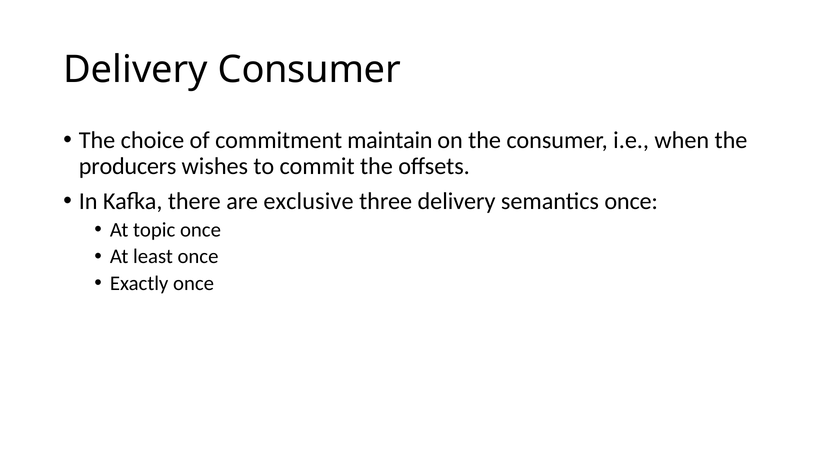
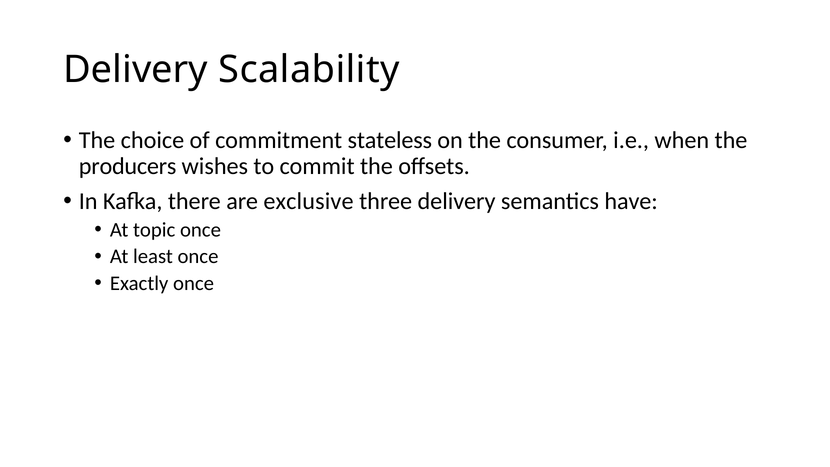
Delivery Consumer: Consumer -> Scalability
maintain: maintain -> stateless
semantics once: once -> have
